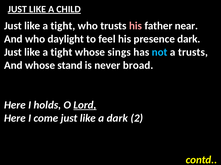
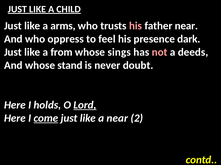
tight at (63, 26): tight -> arms
daylight: daylight -> oppress
tight at (61, 52): tight -> from
not colour: light blue -> pink
a trusts: trusts -> deeds
broad: broad -> doubt
come underline: none -> present
a dark: dark -> near
